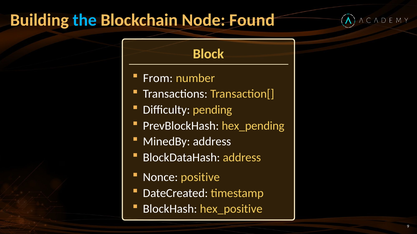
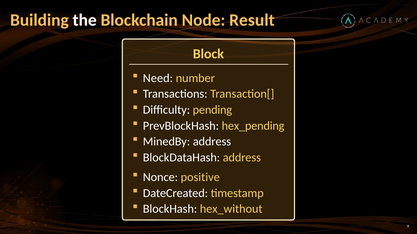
the colour: light blue -> white
Found: Found -> Result
From: From -> Need
hex_positive: hex_positive -> hex_without
